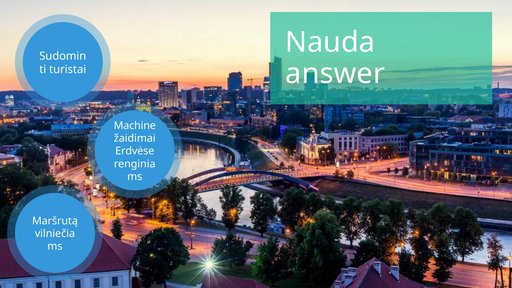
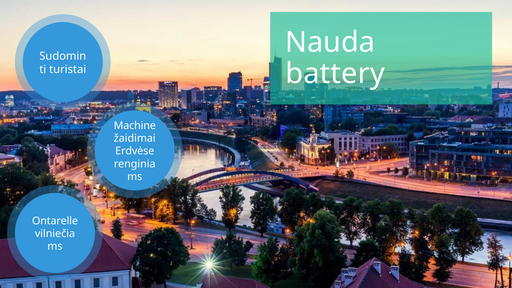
answer: answer -> battery
Maršrutą: Maršrutą -> Ontarelle
